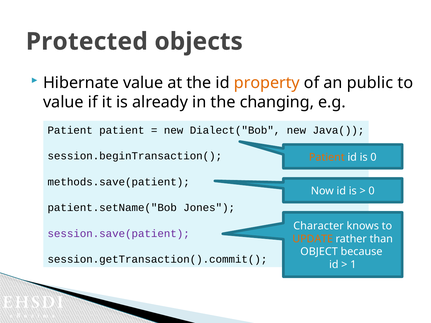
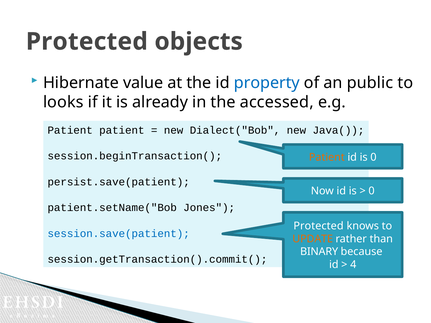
property colour: orange -> blue
value at (63, 102): value -> looks
changing: changing -> accessed
methods.save(patient: methods.save(patient -> persist.save(patient
Character at (319, 226): Character -> Protected
session.save(patient colour: purple -> blue
OBJECT: OBJECT -> BINARY
1: 1 -> 4
